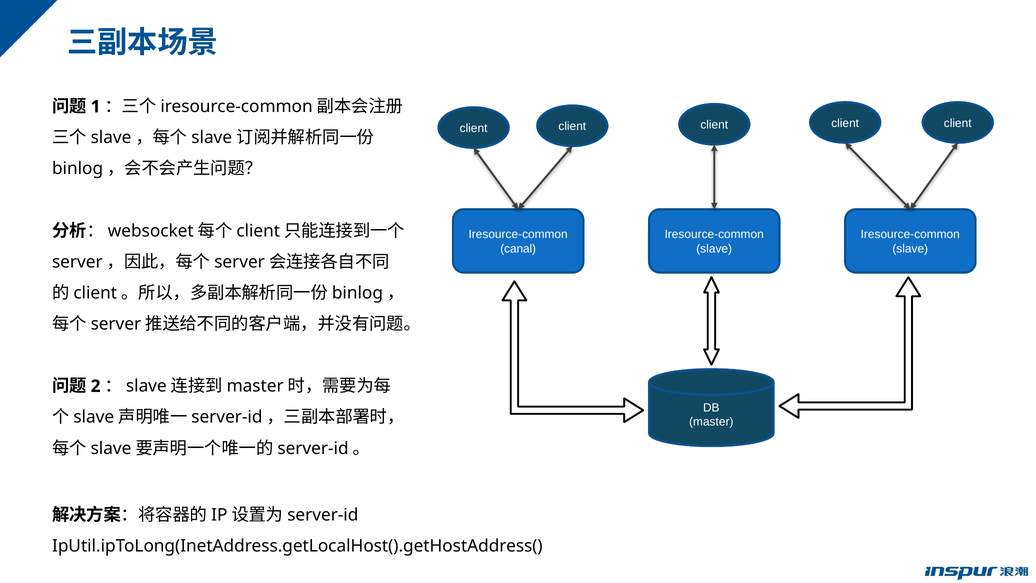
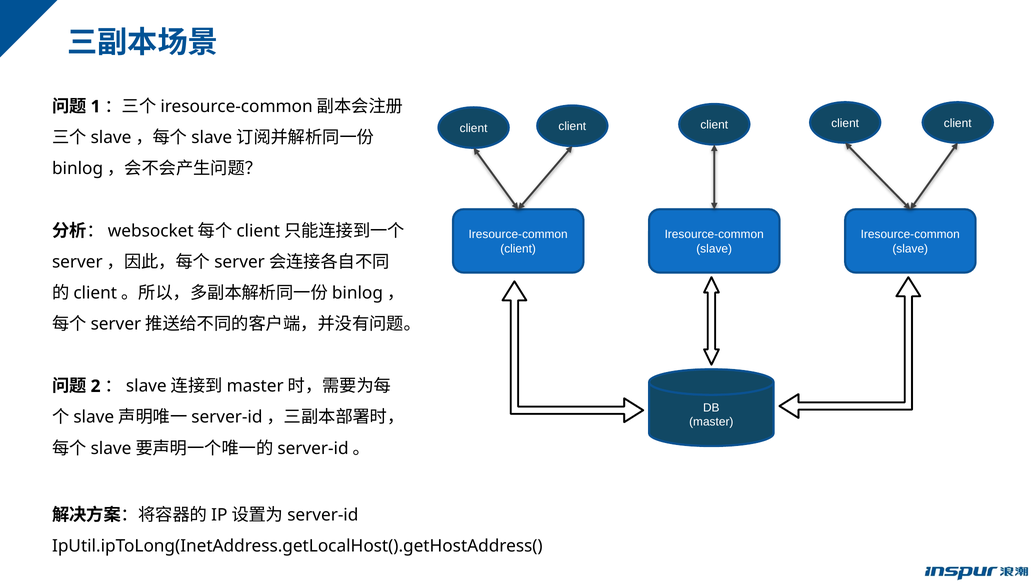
canal at (518, 249): canal -> client
